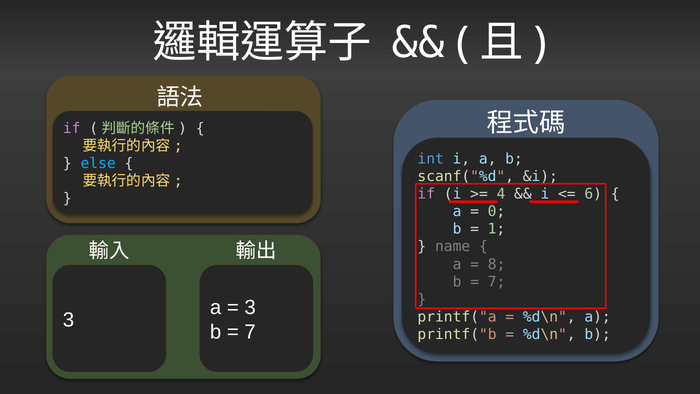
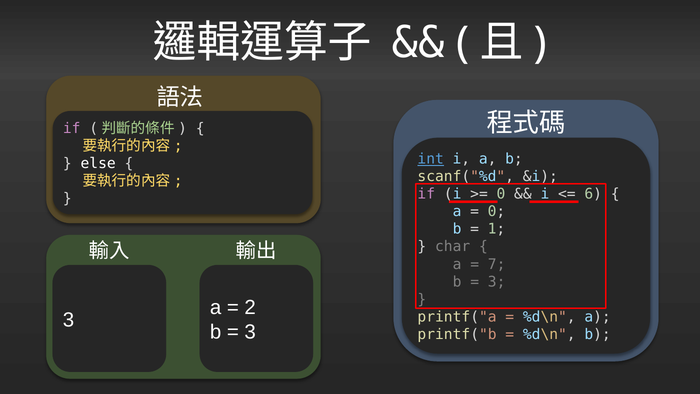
int underline: none -> present
else colour: light blue -> white
4 at (501, 194): 4 -> 0
name: name -> char
8: 8 -> 7
7 at (497, 282): 7 -> 3
3 at (250, 307): 3 -> 2
7 at (250, 332): 7 -> 3
